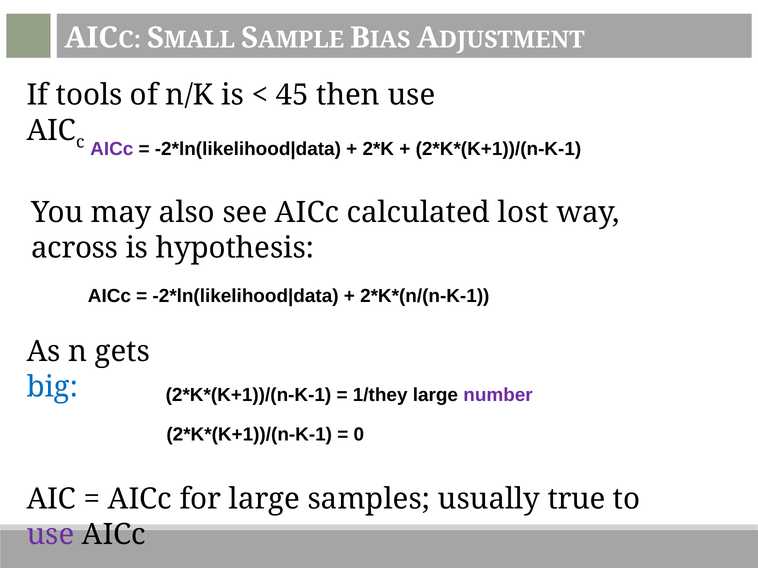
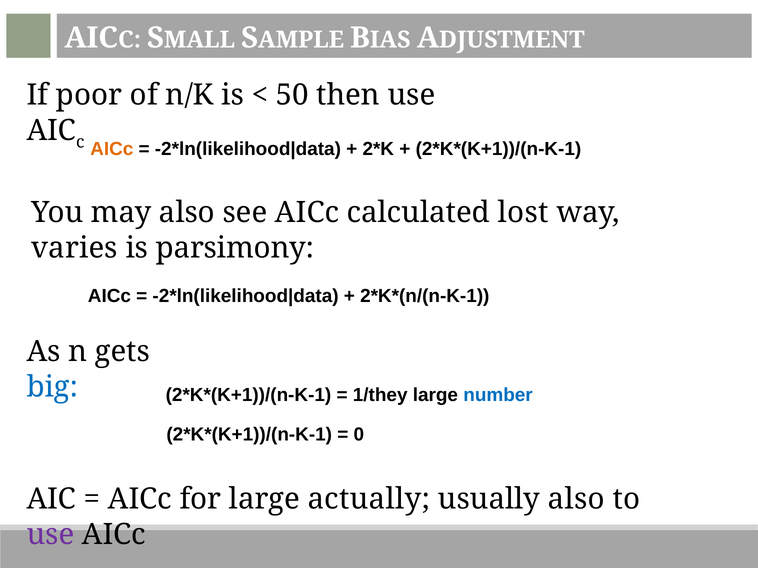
tools: tools -> poor
45: 45 -> 50
AICc at (112, 149) colour: purple -> orange
across: across -> varies
hypothesis: hypothesis -> parsimony
number colour: purple -> blue
samples: samples -> actually
usually true: true -> also
